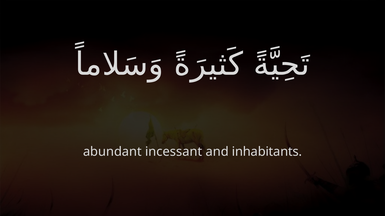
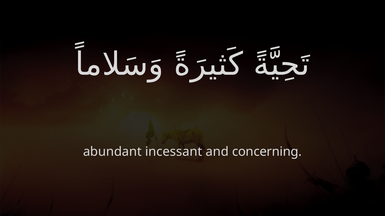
inhabitants: inhabitants -> concerning
